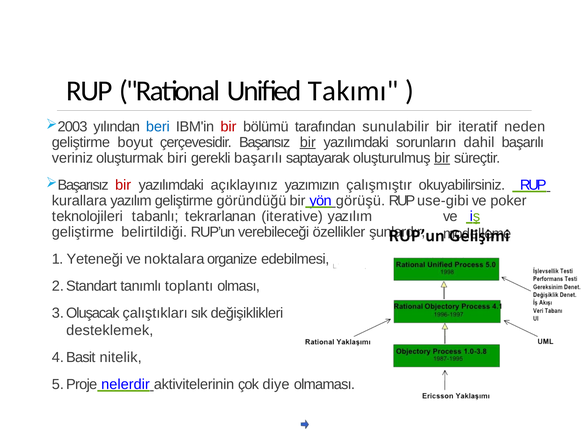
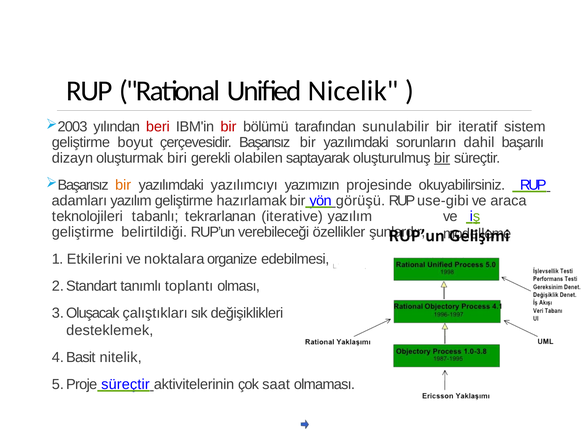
Takımı: Takımı -> Nicelik
beri colour: blue -> red
neden: neden -> sistem
bir at (308, 142) underline: present -> none
veriniz: veriniz -> dizayn
gerekli başarılı: başarılı -> olabilen
bir at (123, 185) colour: red -> orange
açıklayınız: açıklayınız -> yazılımcıyı
çalışmıştır: çalışmıştır -> projesinde
kurallara: kurallara -> adamları
göründüğü: göründüğü -> hazırlamak
poker: poker -> araca
Yeteneği: Yeteneği -> Etkilerini
nelerdir at (126, 384): nelerdir -> süreçtir
diye: diye -> saat
